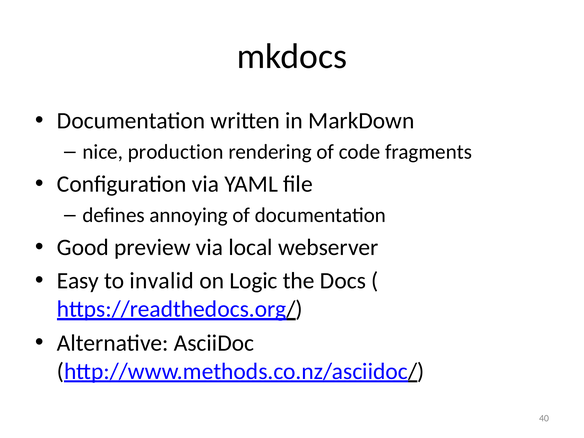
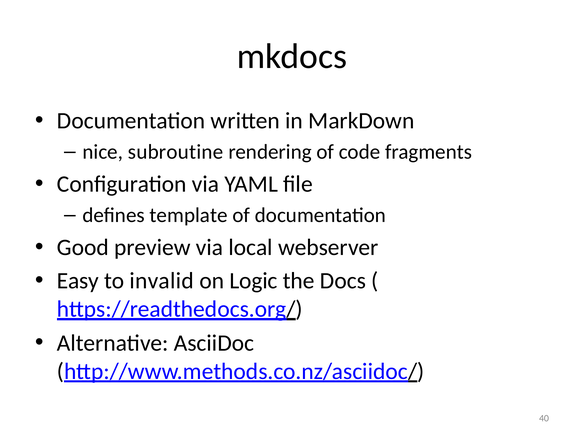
production: production -> subroutine
annoying: annoying -> template
